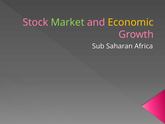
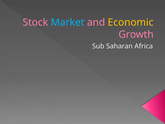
Market colour: light green -> light blue
